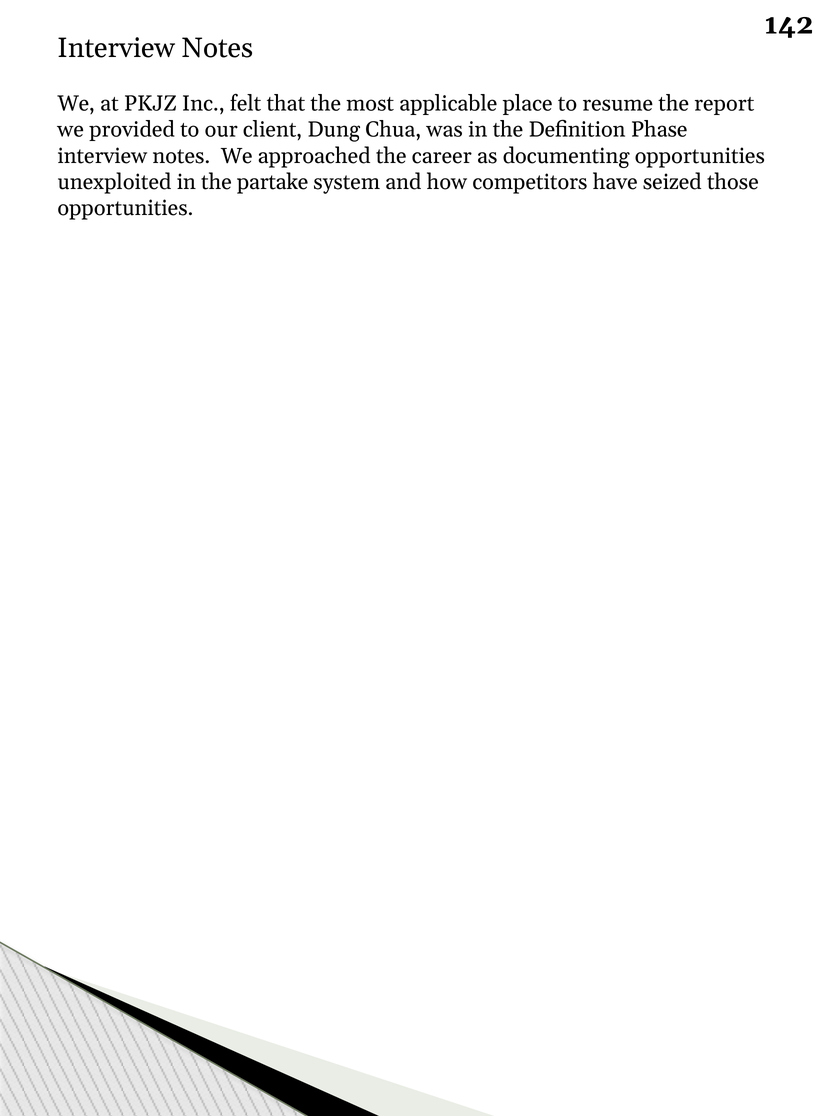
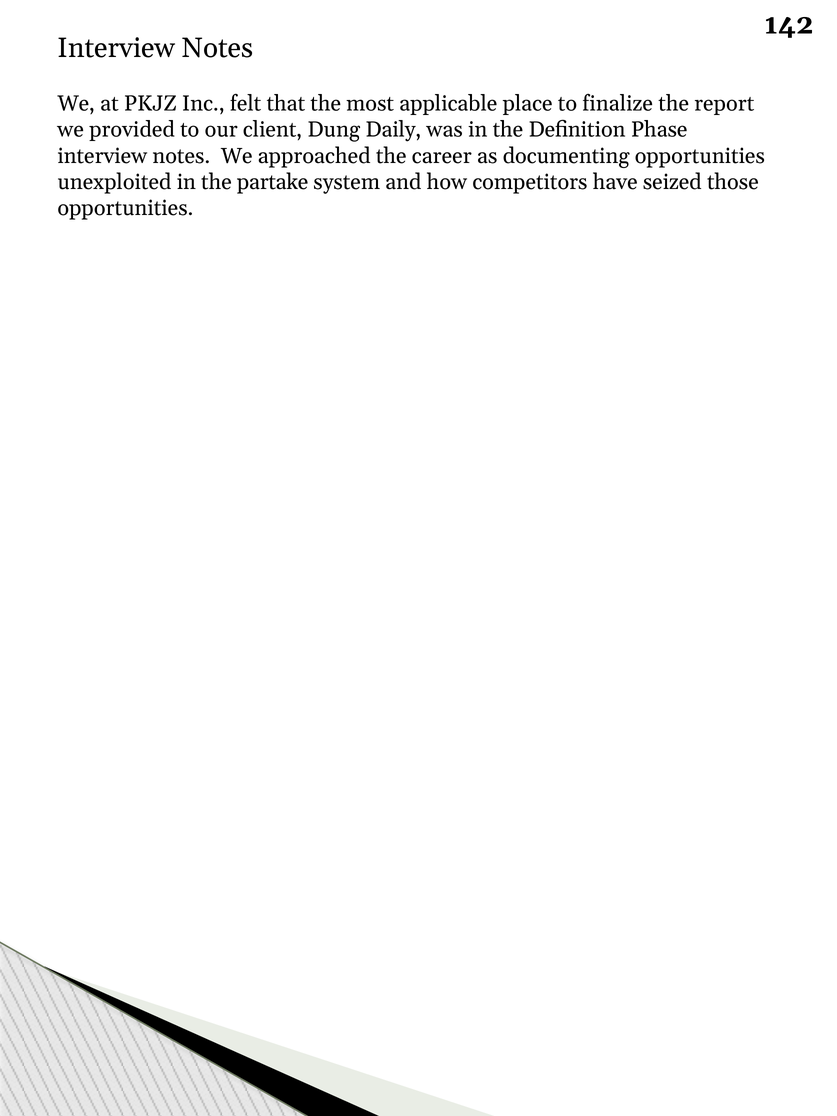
resume: resume -> finalize
Chua: Chua -> Daily
